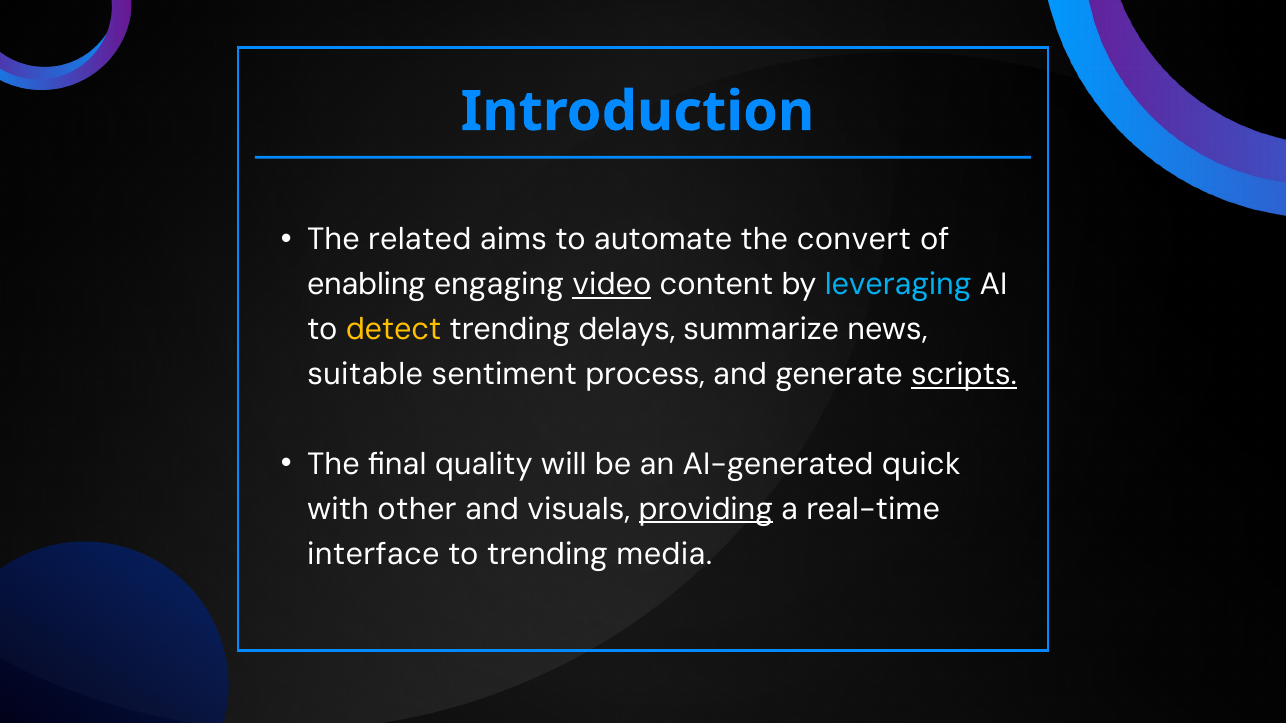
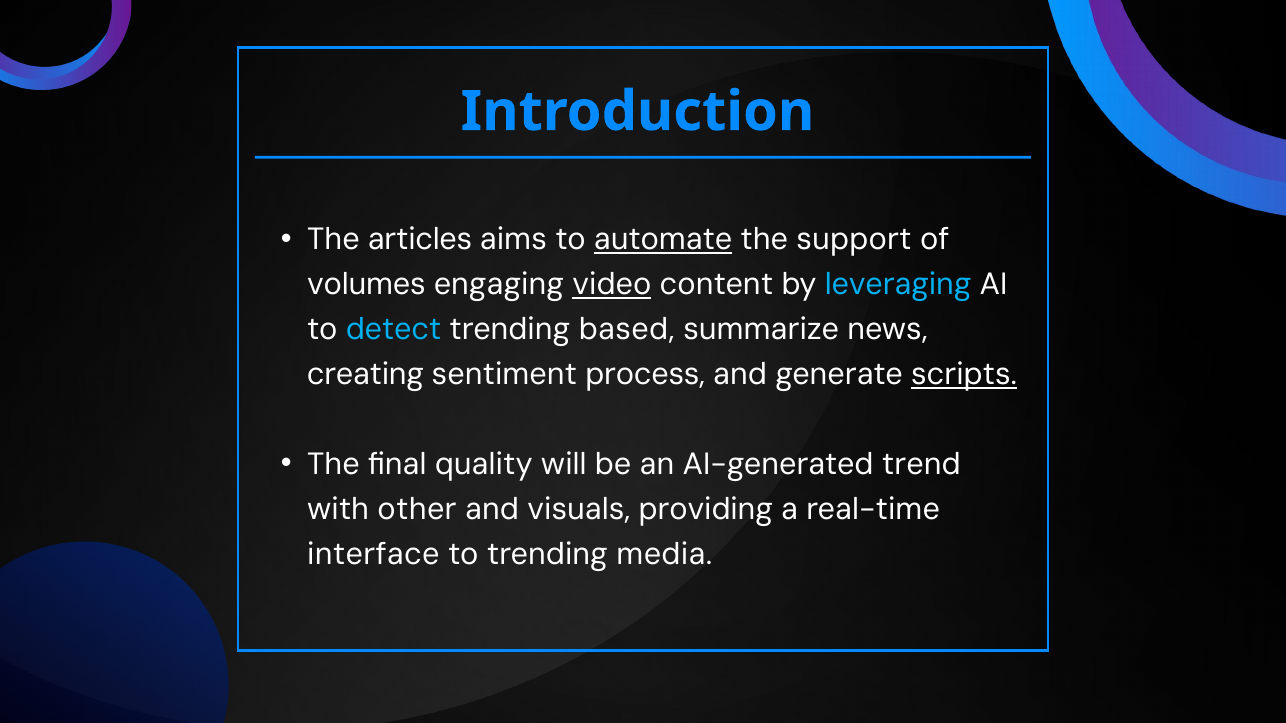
related: related -> articles
automate underline: none -> present
convert: convert -> support
enabling: enabling -> volumes
detect colour: yellow -> light blue
delays: delays -> based
suitable: suitable -> creating
quick: quick -> trend
providing underline: present -> none
